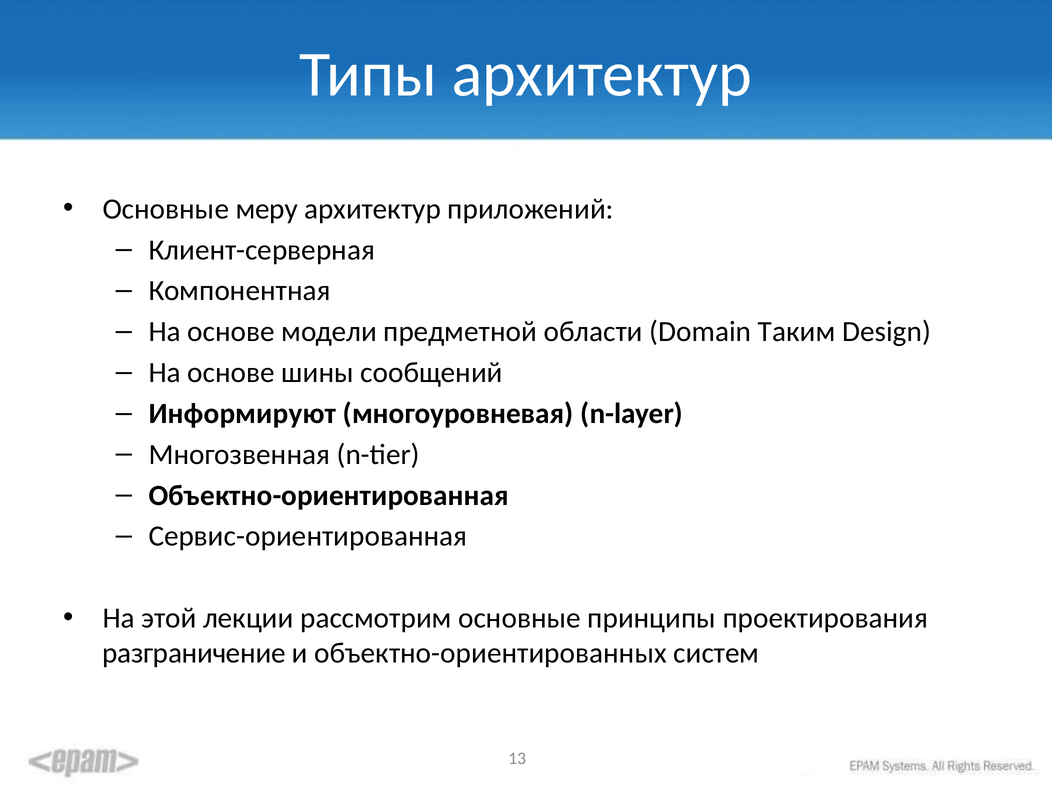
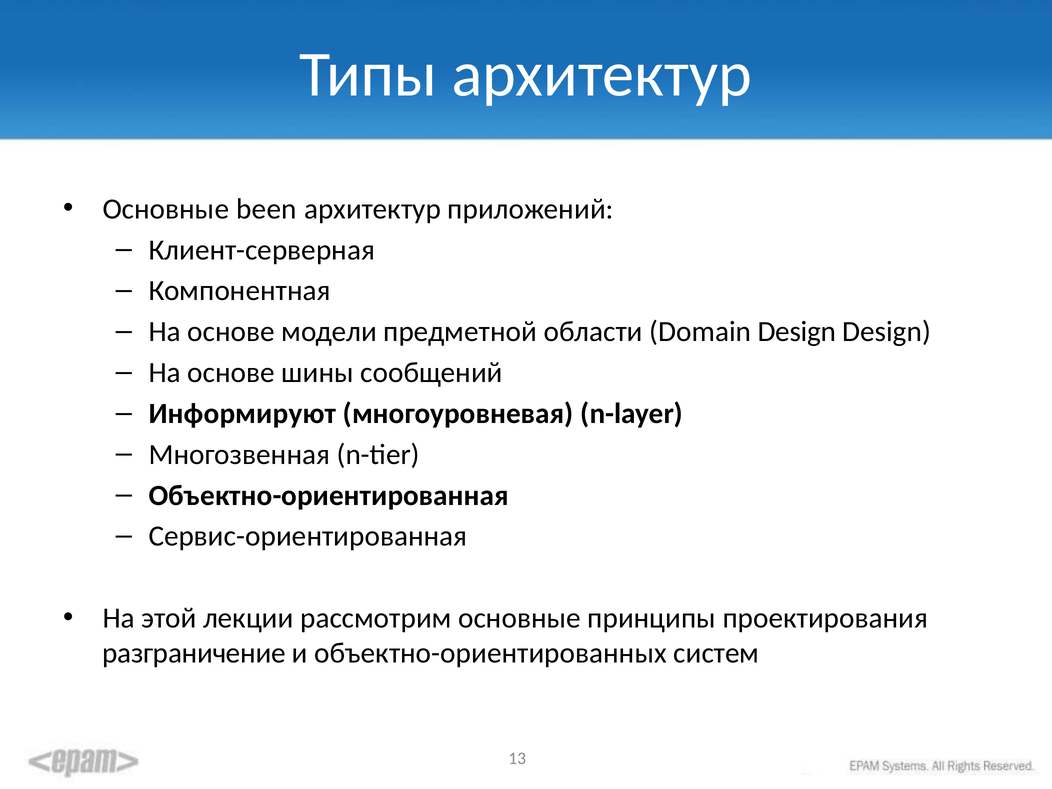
меру: меру -> been
Domain Таким: Таким -> Design
